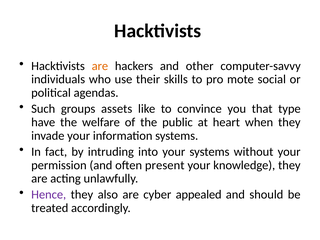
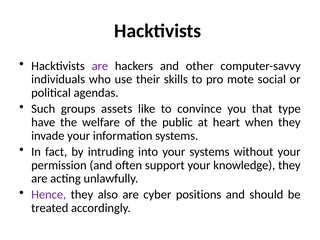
are at (100, 66) colour: orange -> purple
present: present -> support
appealed: appealed -> positions
